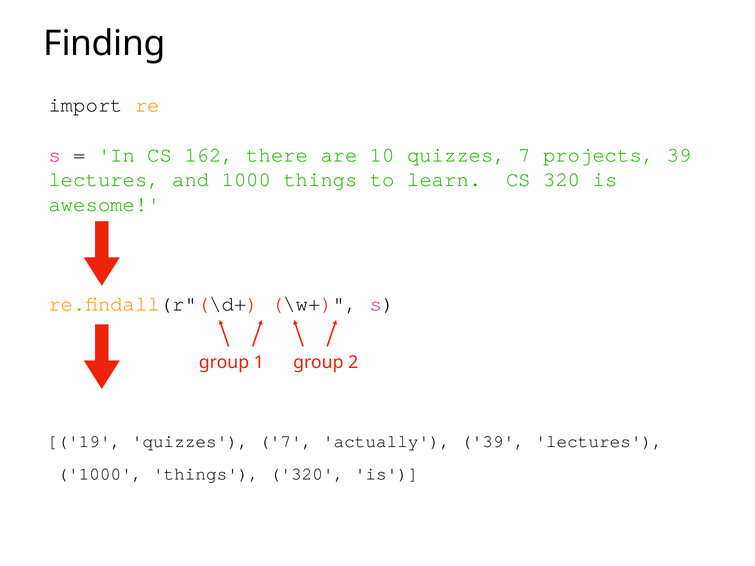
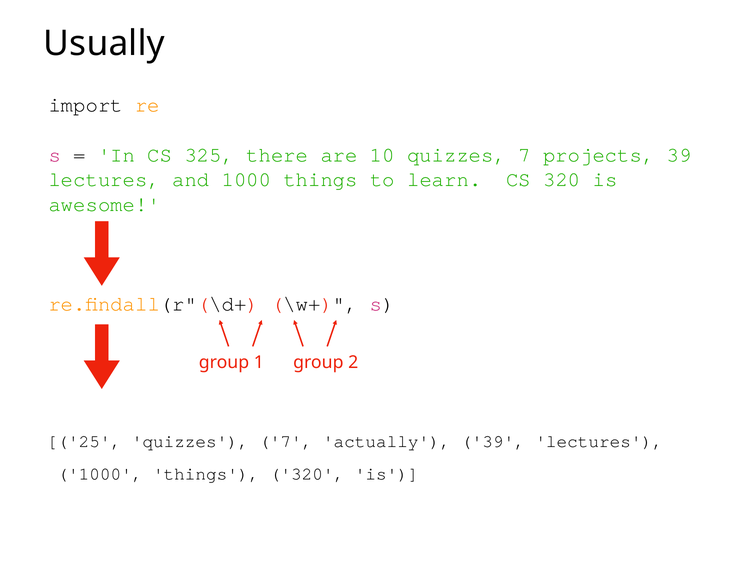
Finding: Finding -> Usually
162: 162 -> 325
19: 19 -> 25
